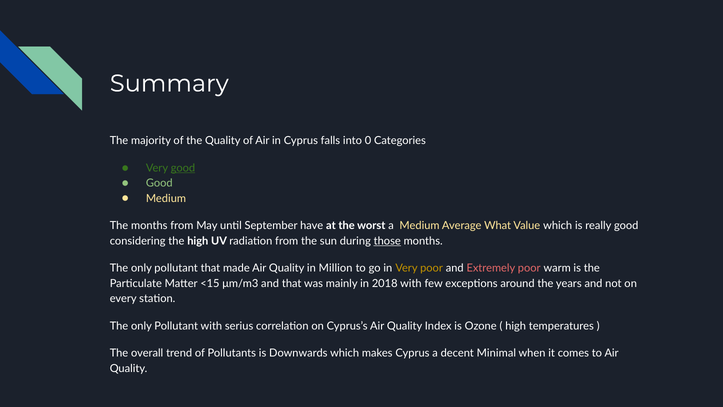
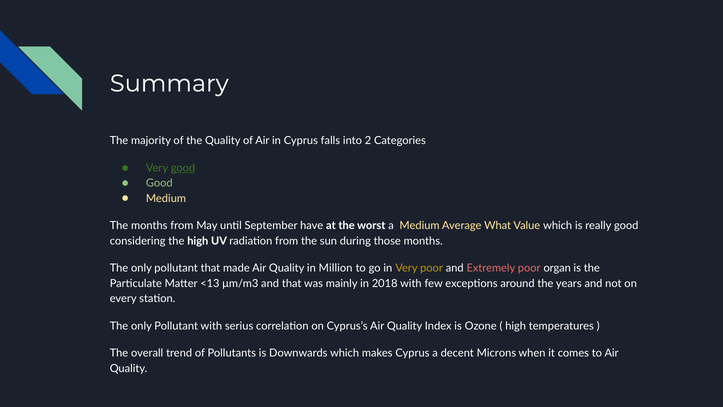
0: 0 -> 2
those underline: present -> none
warm: warm -> organ
<15: <15 -> <13
Minimal: Minimal -> Microns
